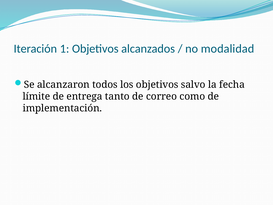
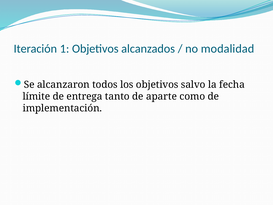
correo: correo -> aparte
